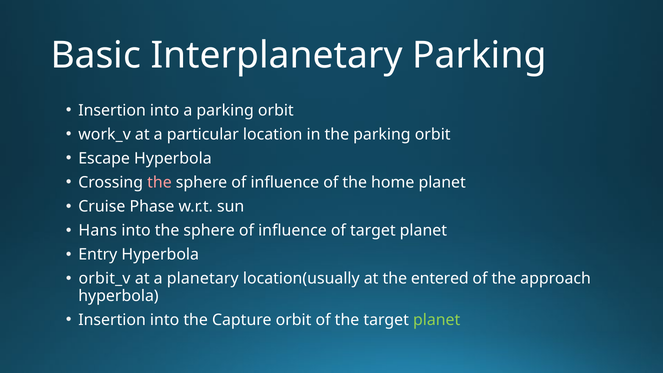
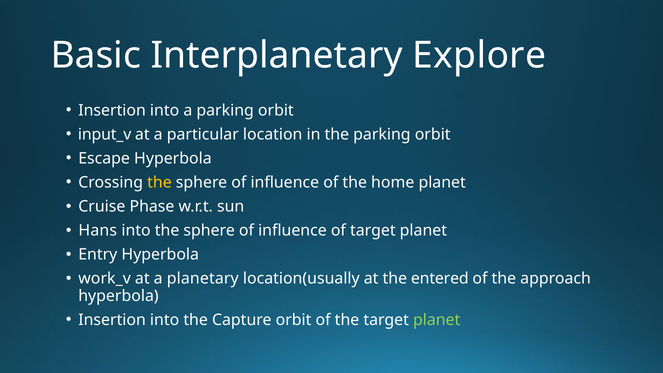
Interplanetary Parking: Parking -> Explore
work_v: work_v -> input_v
the at (159, 182) colour: pink -> yellow
orbit_v: orbit_v -> work_v
